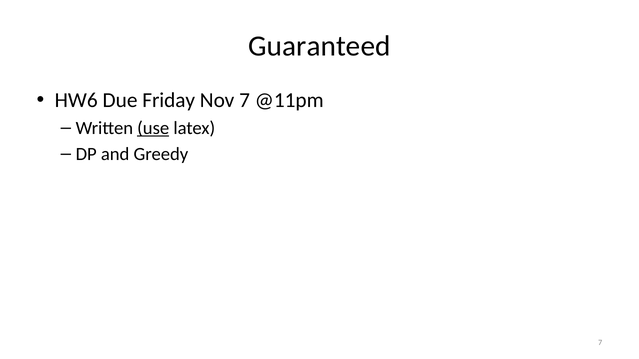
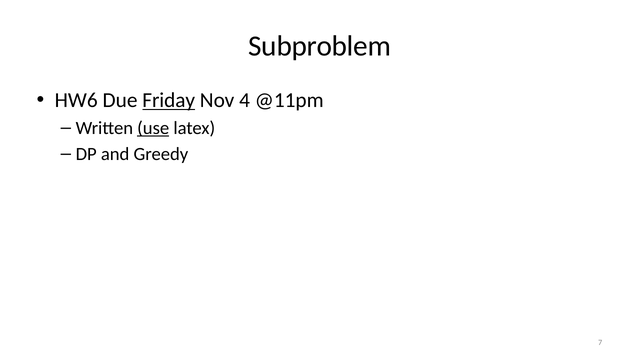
Guaranteed: Guaranteed -> Subproblem
Friday underline: none -> present
Nov 7: 7 -> 4
